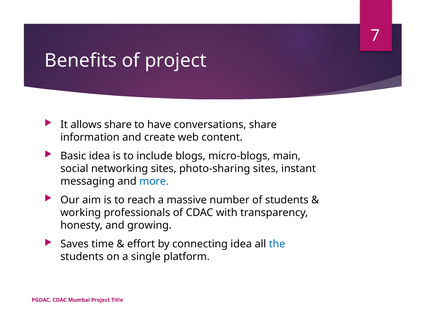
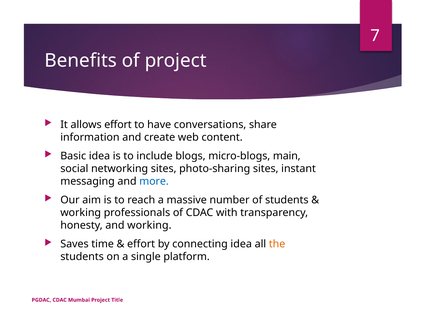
allows share: share -> effort
and growing: growing -> working
the colour: blue -> orange
